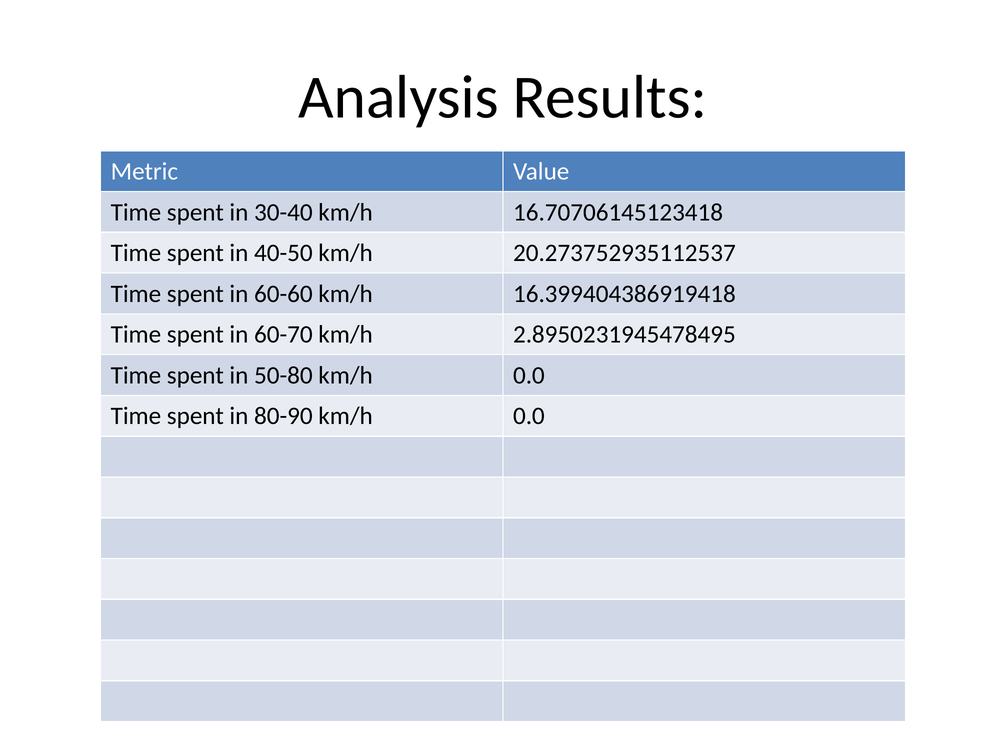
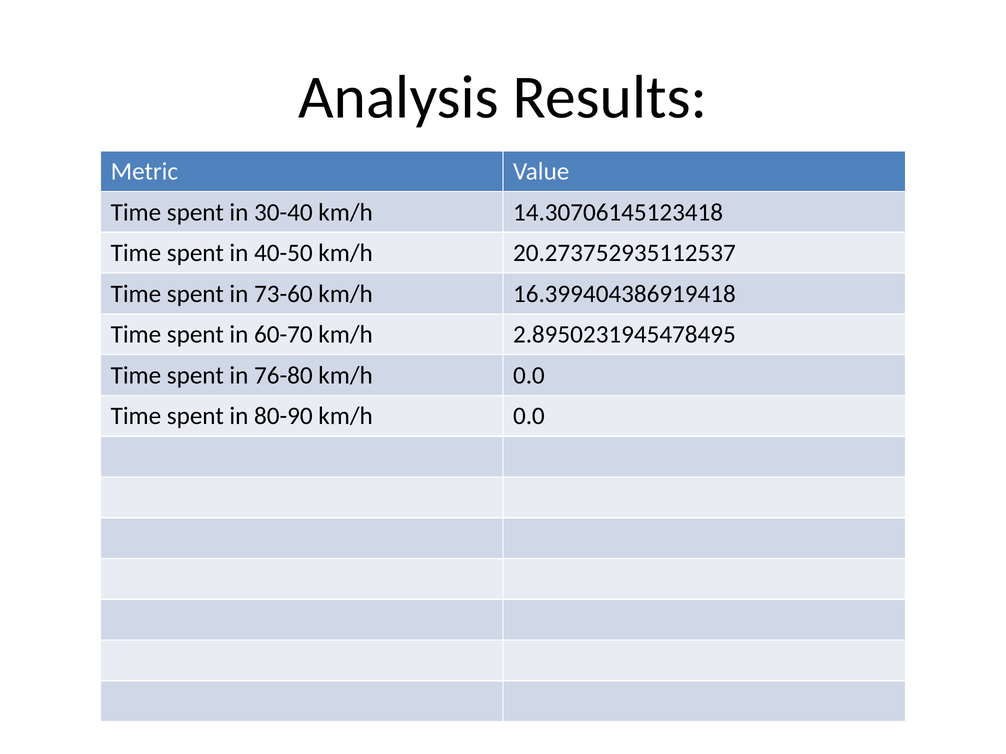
16.70706145123418: 16.70706145123418 -> 14.30706145123418
60-60: 60-60 -> 73-60
50-80: 50-80 -> 76-80
